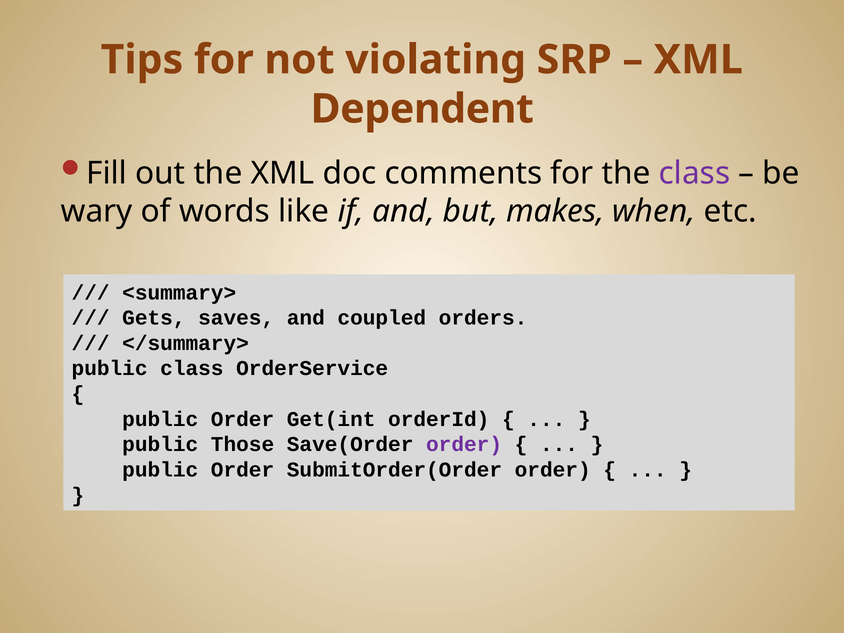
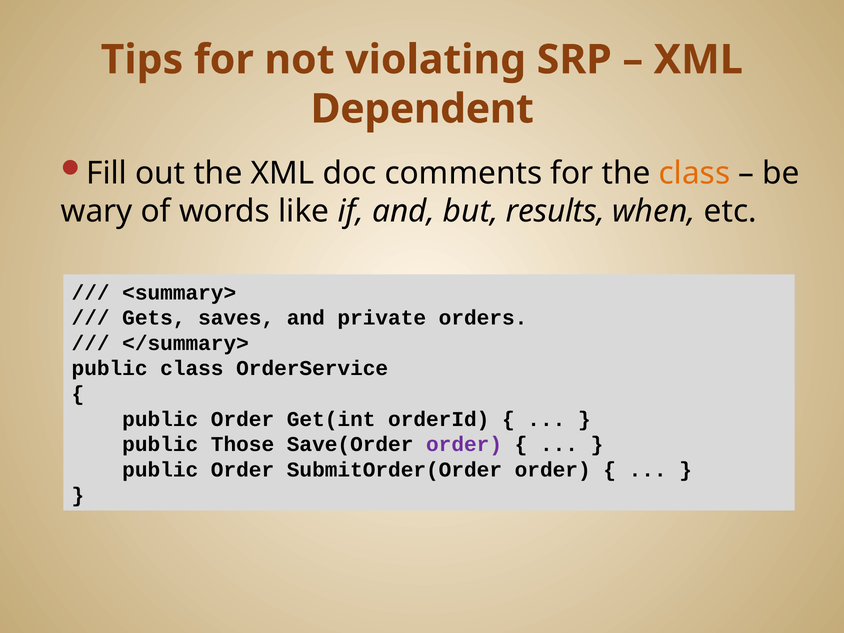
class at (694, 173) colour: purple -> orange
makes: makes -> results
coupled: coupled -> private
